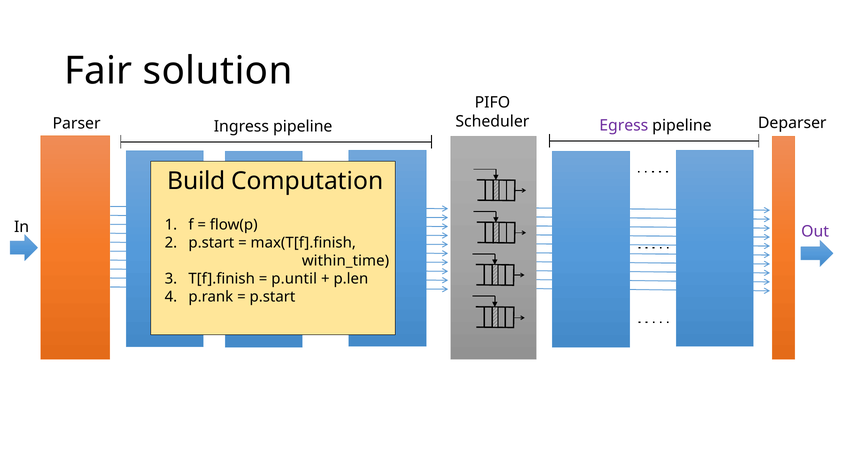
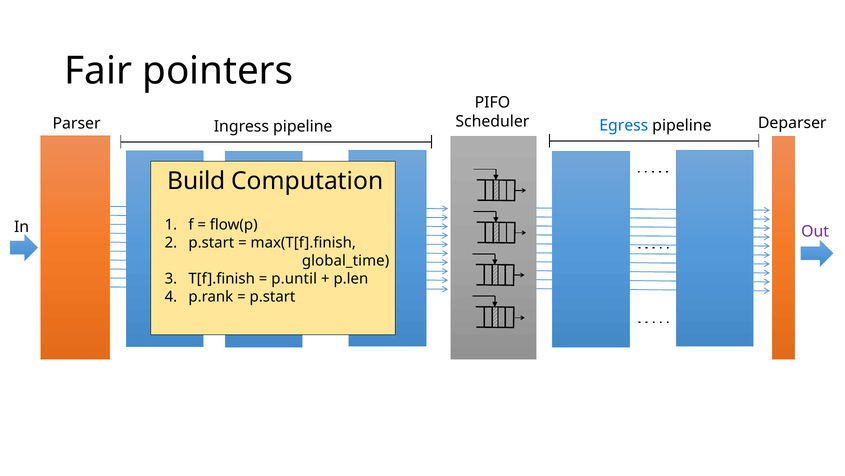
solution: solution -> pointers
Egress colour: purple -> blue
within_time: within_time -> global_time
